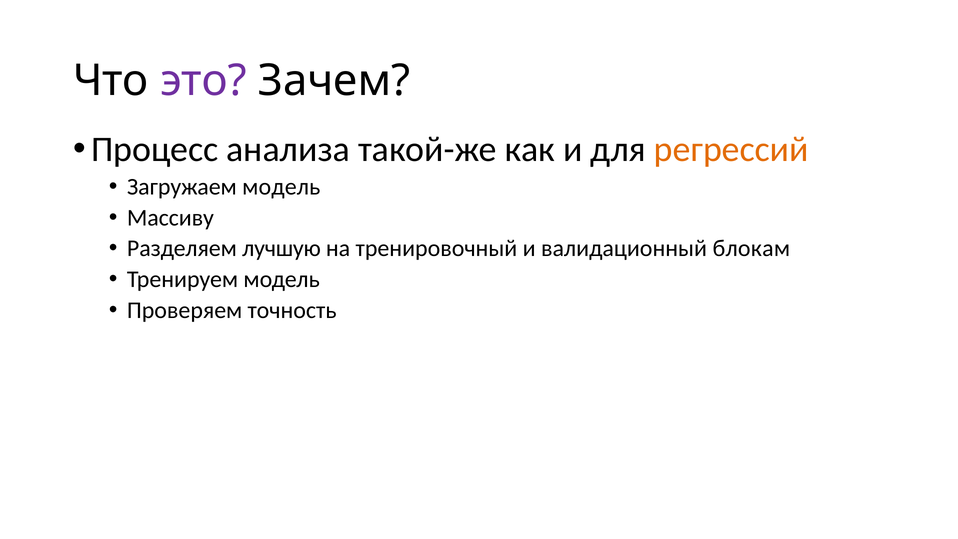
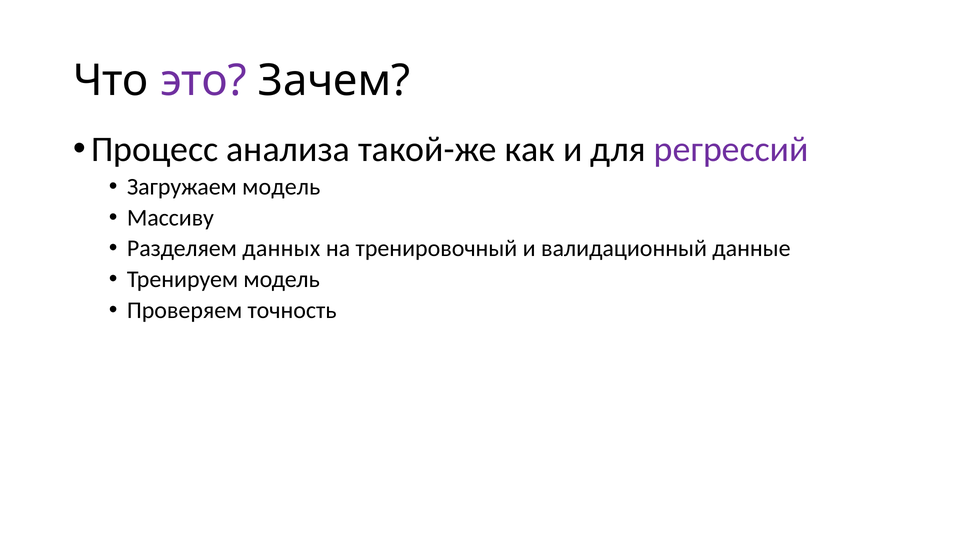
регрессий colour: orange -> purple
лучшую: лучшую -> данных
блокам: блокам -> данные
